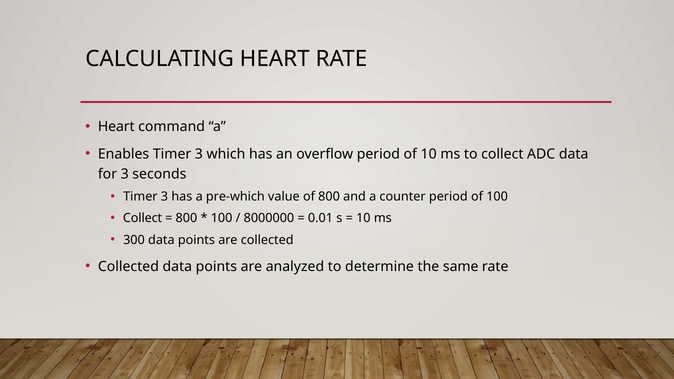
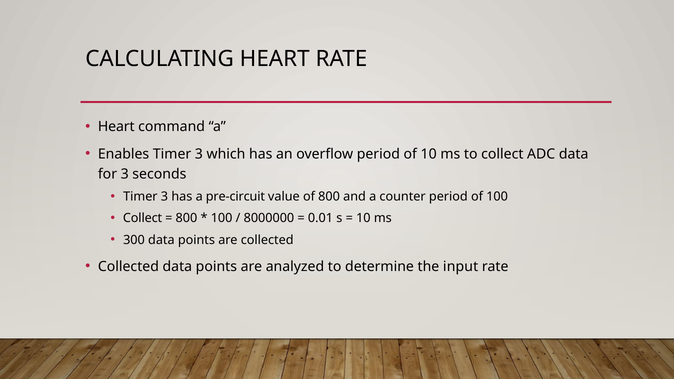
pre-which: pre-which -> pre-circuit
same: same -> input
